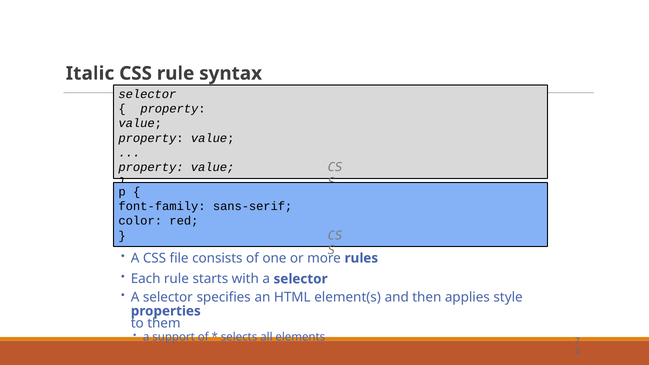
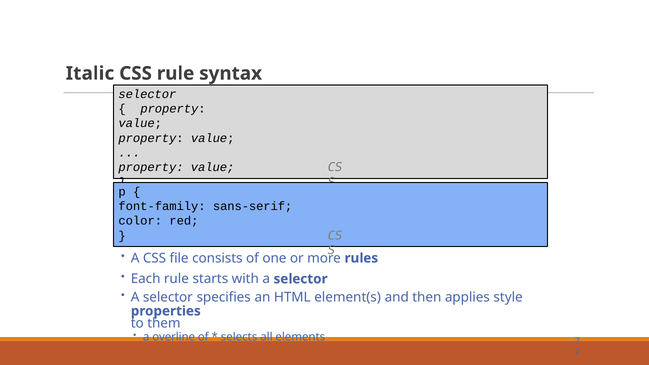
support: support -> overline
